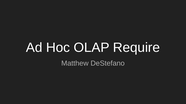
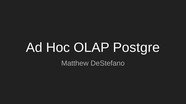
Require: Require -> Postgre
